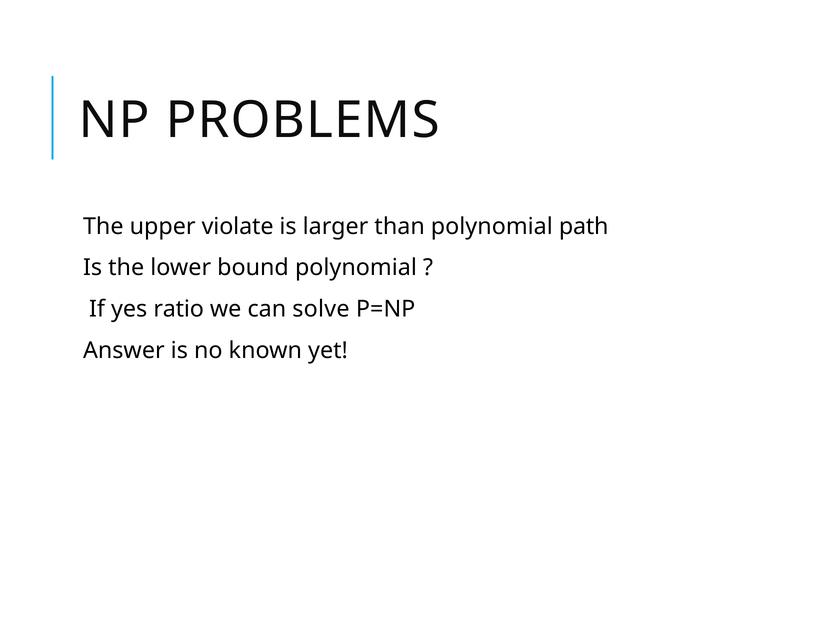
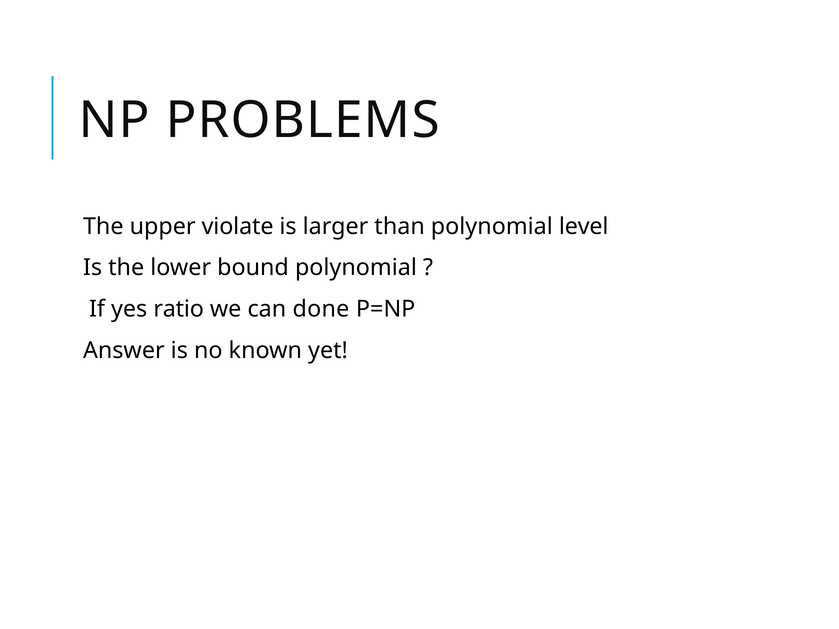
path: path -> level
solve: solve -> done
